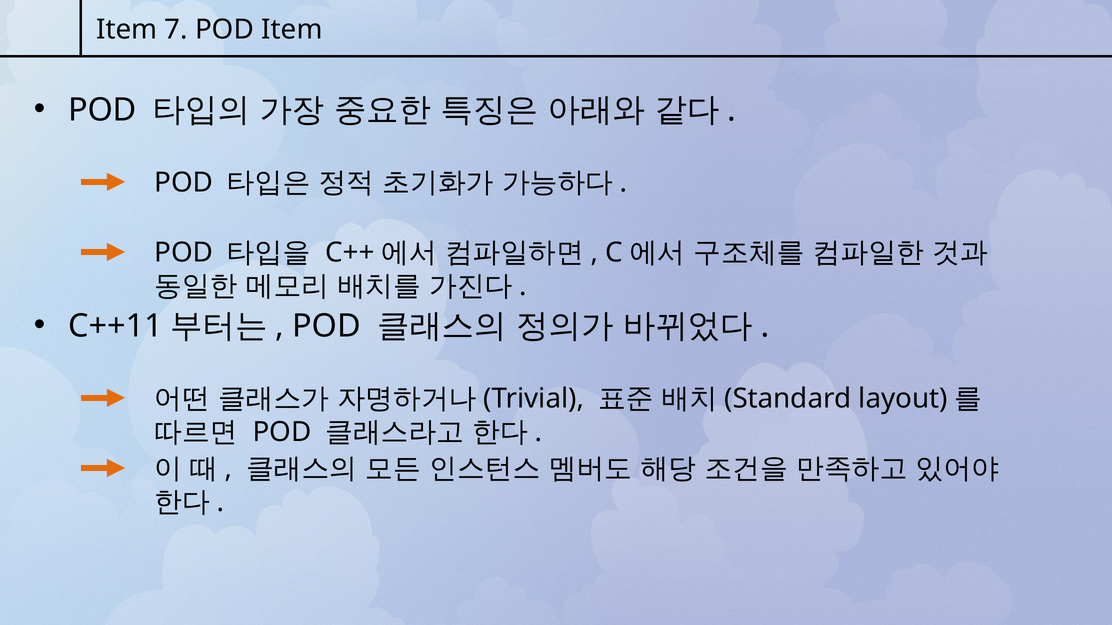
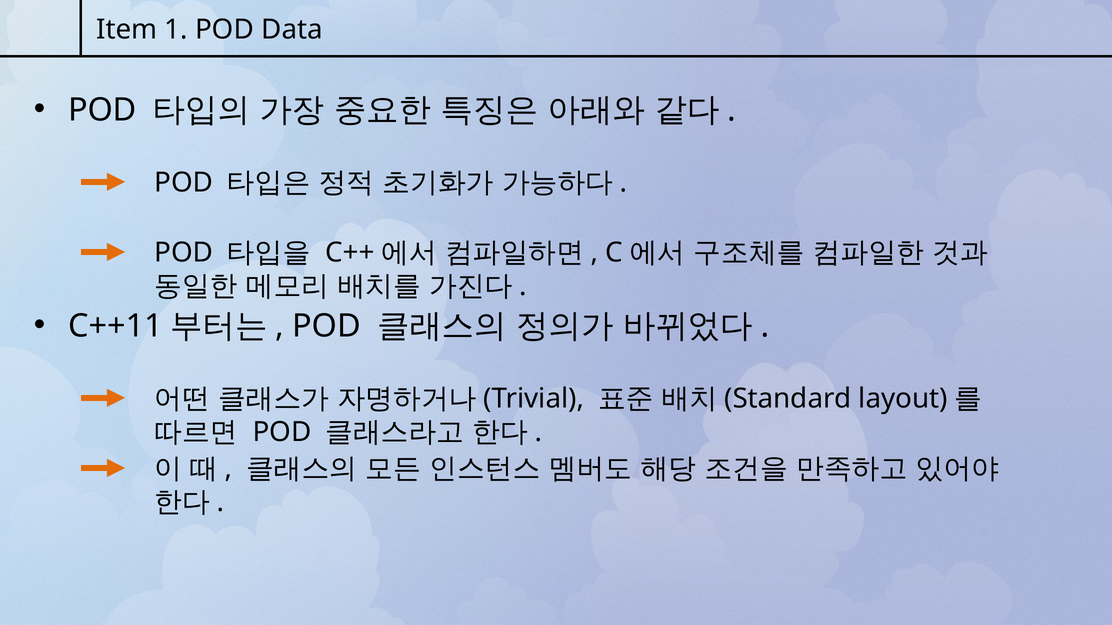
7: 7 -> 1
POD Item: Item -> Data
